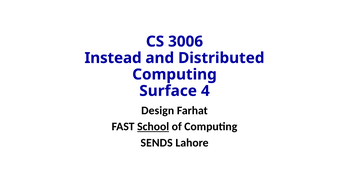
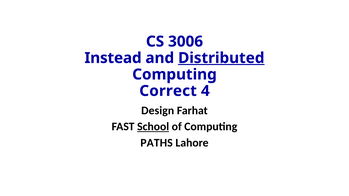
Distributed underline: none -> present
Surface: Surface -> Correct
SENDS: SENDS -> PATHS
